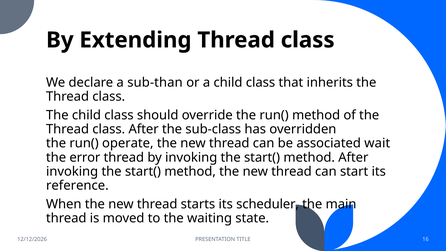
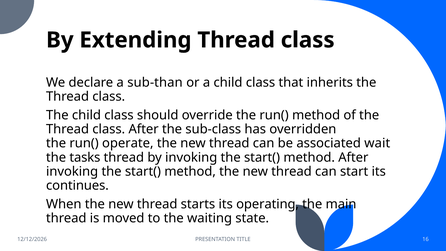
error: error -> tasks
reference: reference -> continues
scheduler: scheduler -> operating
